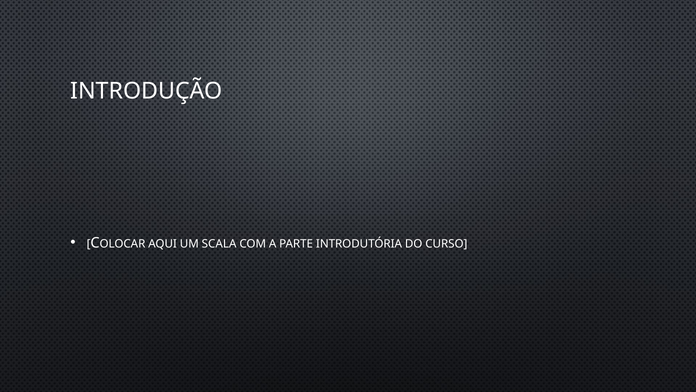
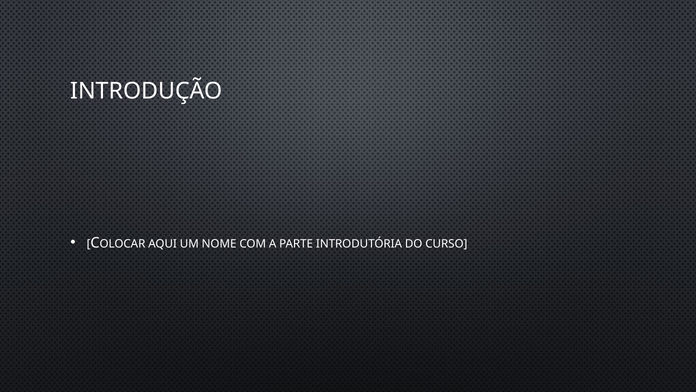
SCALA: SCALA -> NOME
